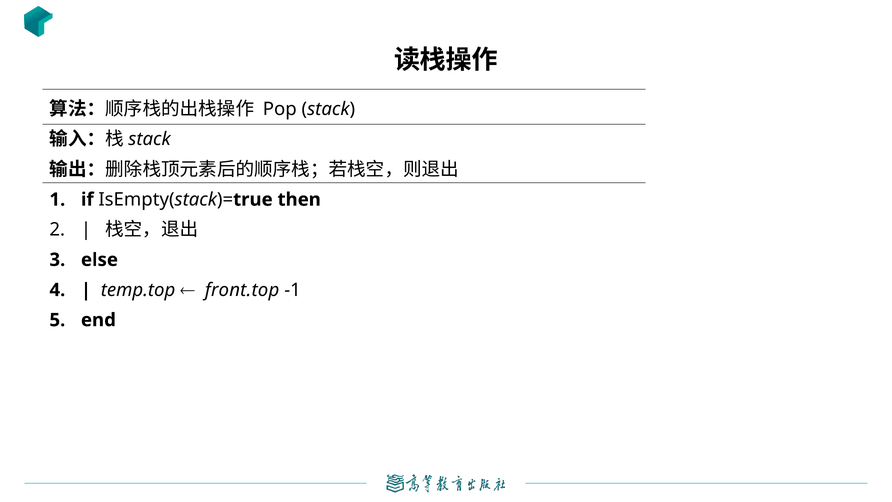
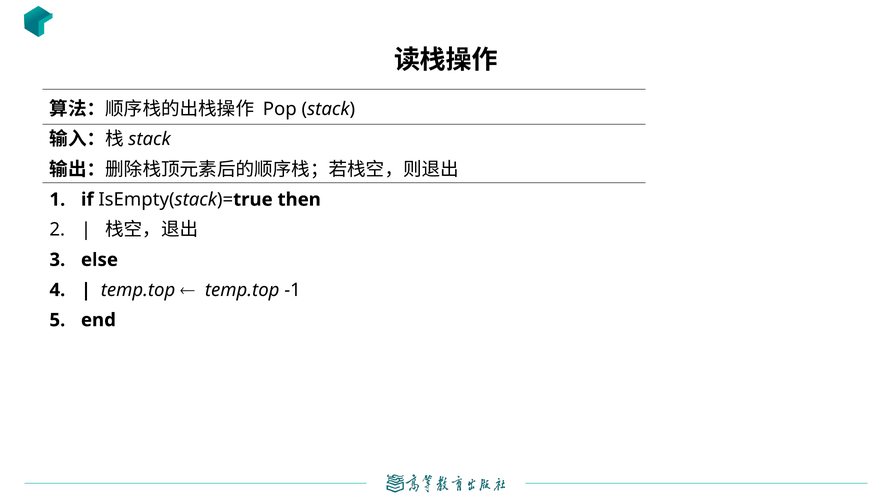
front.top at (242, 290): front.top -> temp.top
